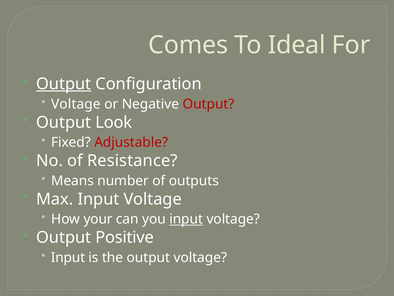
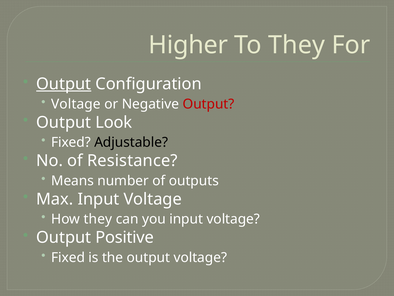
Comes: Comes -> Higher
To Ideal: Ideal -> They
Adjustable colour: red -> black
How your: your -> they
input at (186, 219) underline: present -> none
Input at (68, 257): Input -> Fixed
